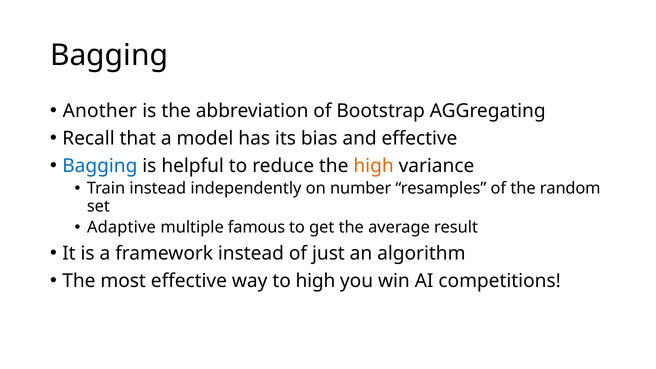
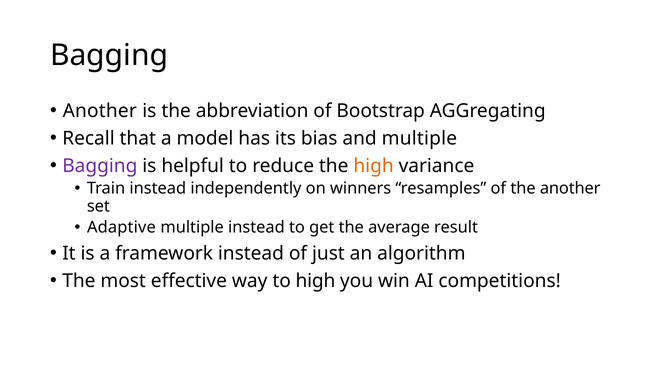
and effective: effective -> multiple
Bagging at (100, 166) colour: blue -> purple
number: number -> winners
the random: random -> another
multiple famous: famous -> instead
